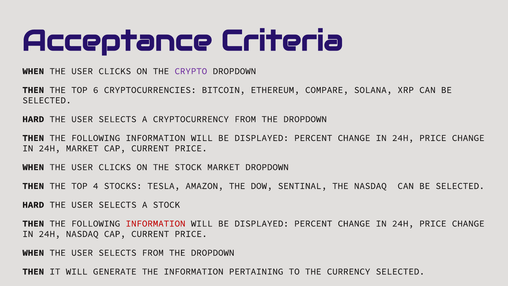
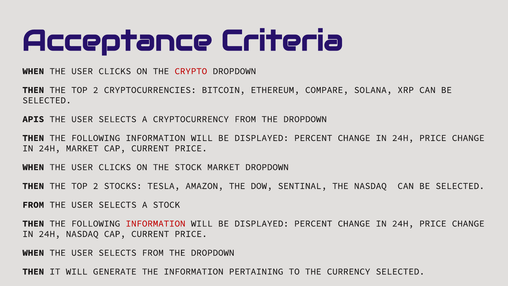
CRYPTO colour: purple -> red
6 at (96, 90): 6 -> 2
HARD at (33, 119): HARD -> APIS
4 at (96, 186): 4 -> 2
HARD at (33, 205): HARD -> FROM
